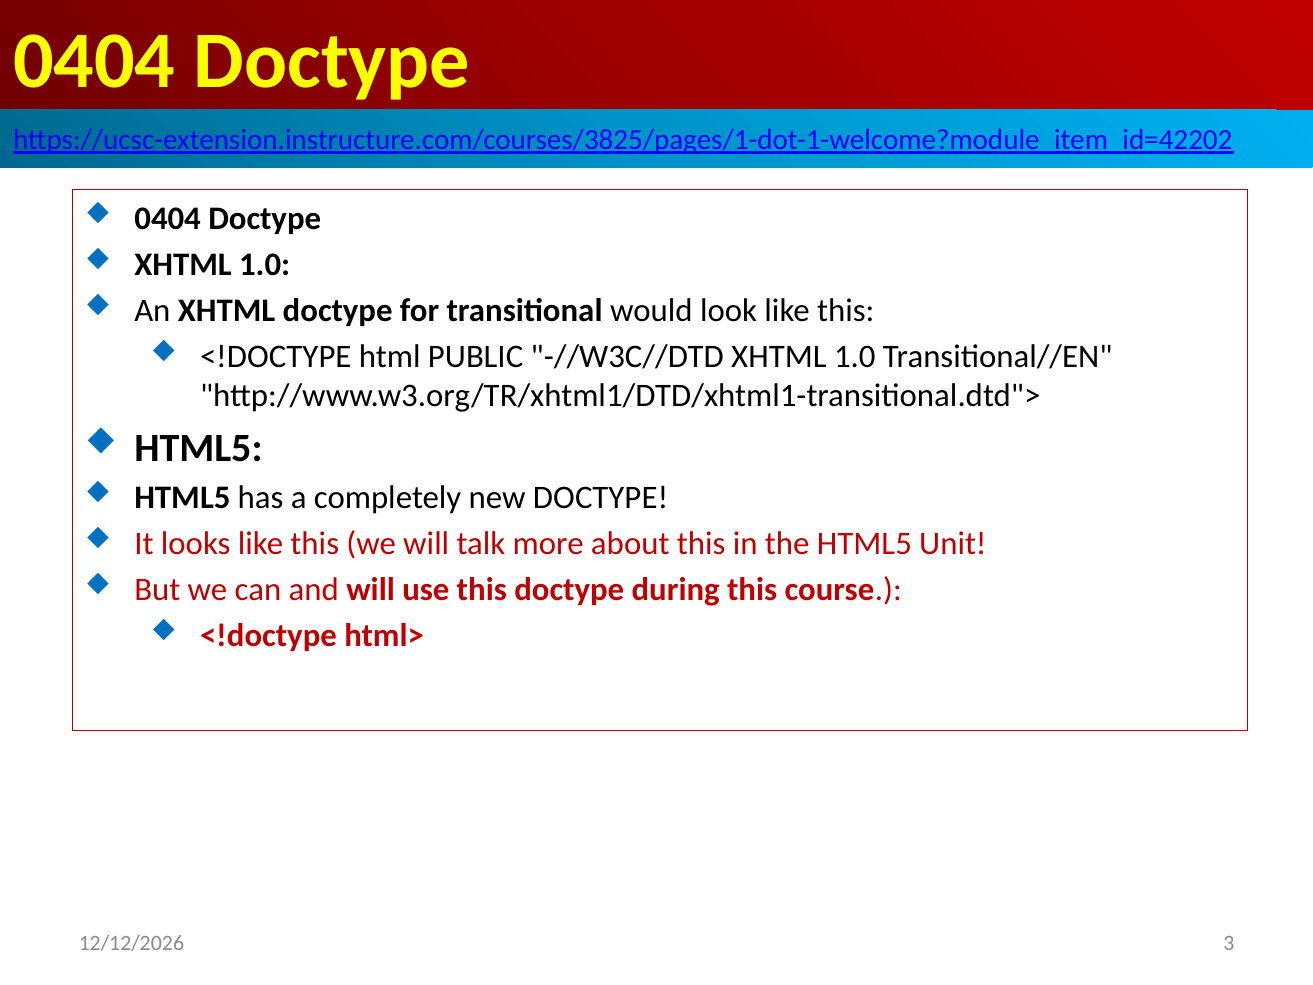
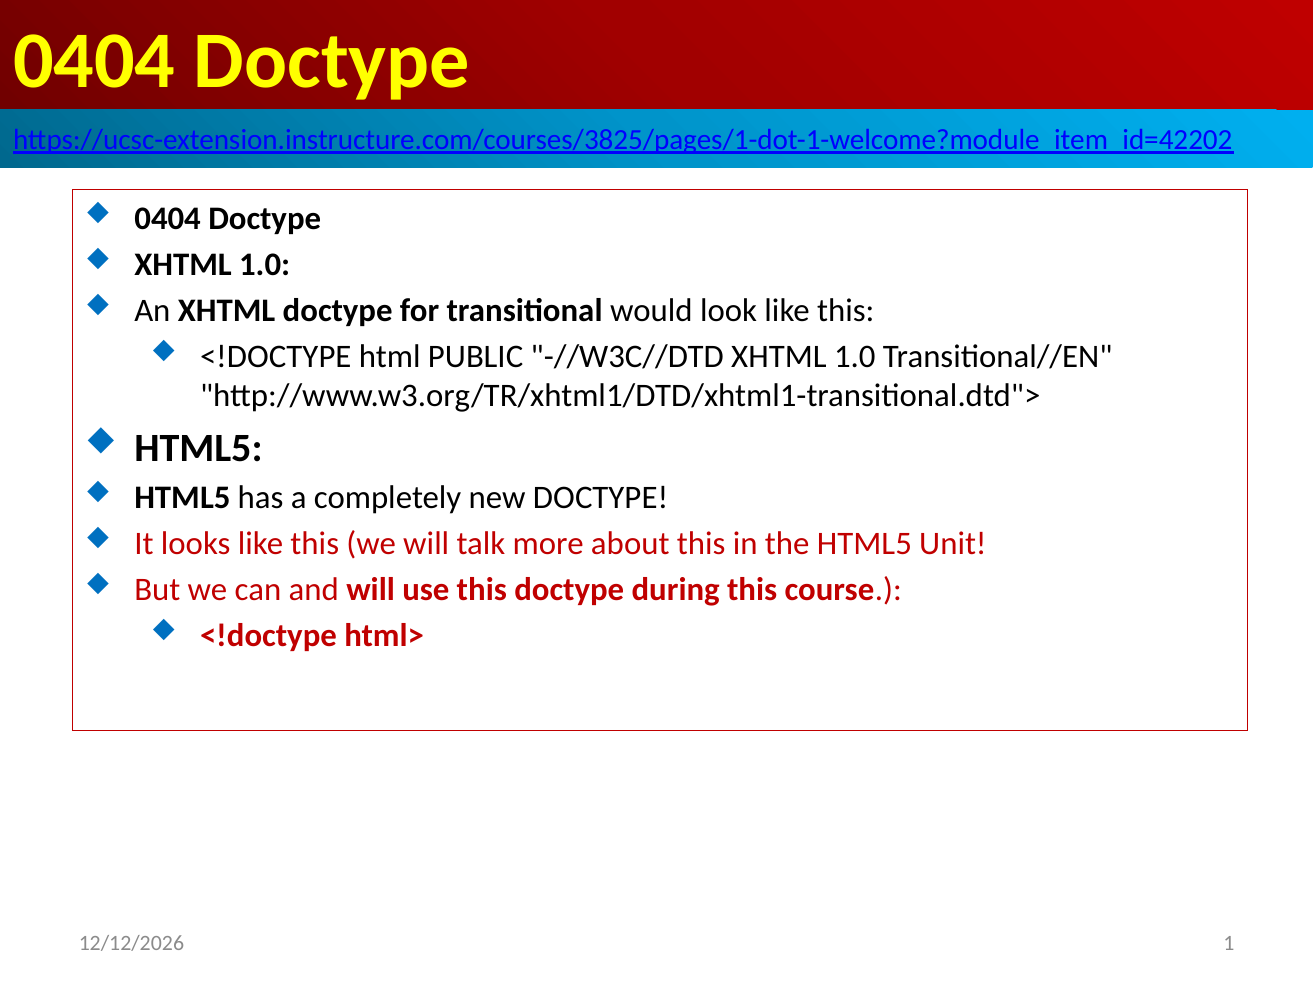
3: 3 -> 1
